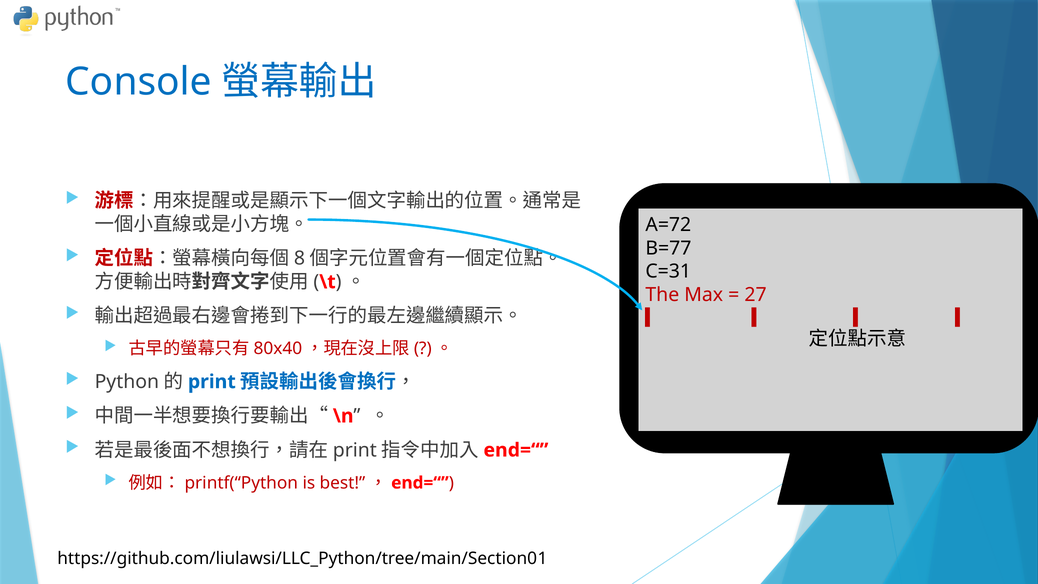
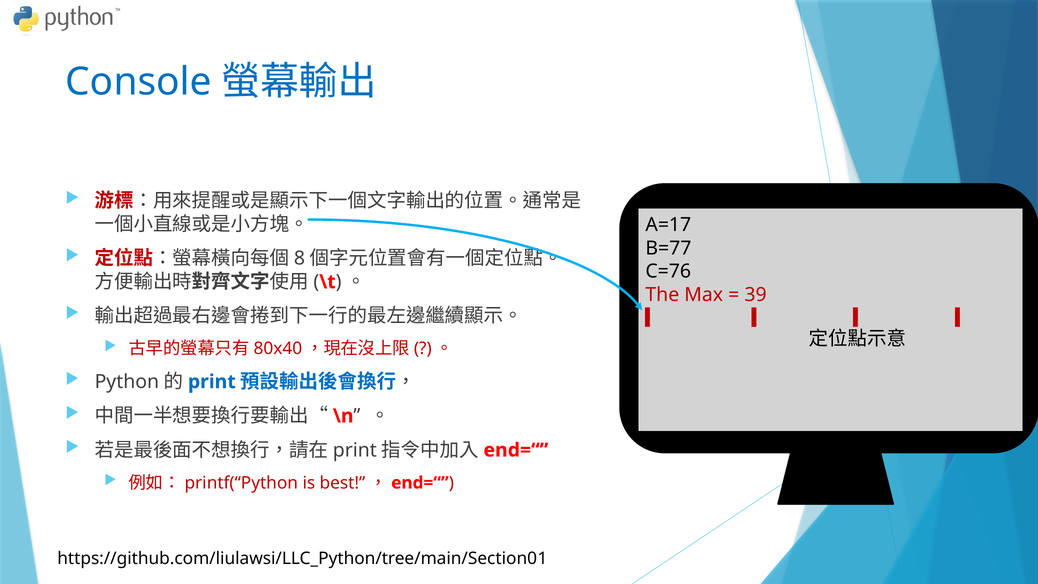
A=72: A=72 -> A=17
C=31: C=31 -> C=76
27: 27 -> 39
